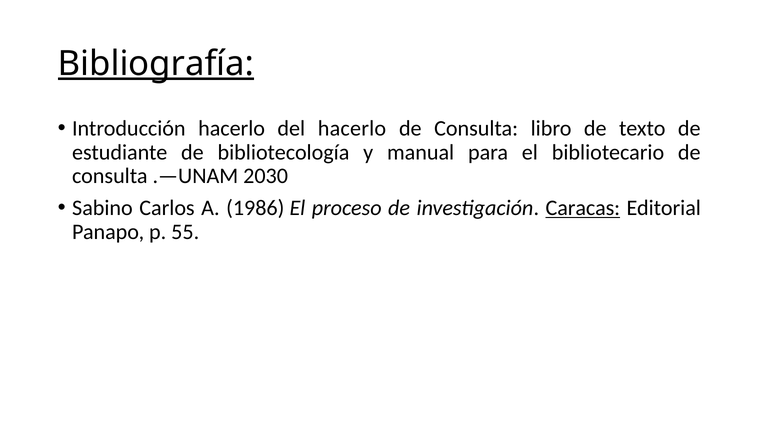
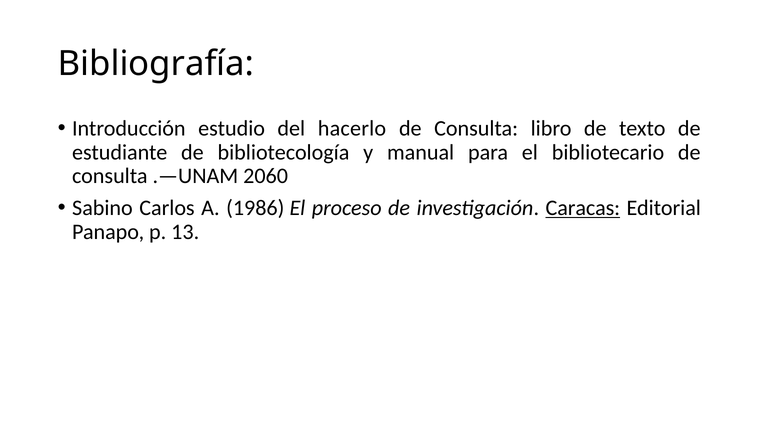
Bibliografía underline: present -> none
Introducción hacerlo: hacerlo -> estudio
2030: 2030 -> 2060
55: 55 -> 13
